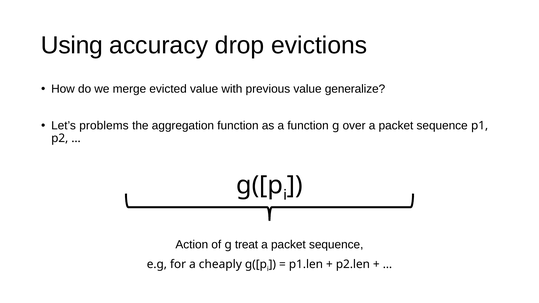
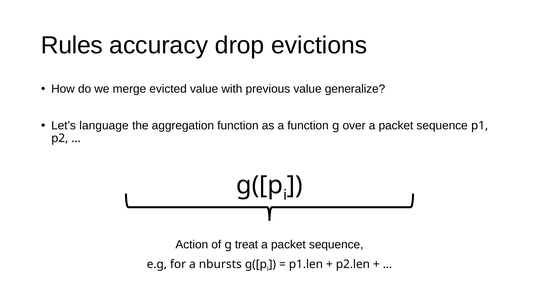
Using: Using -> Rules
problems: problems -> language
cheaply: cheaply -> nbursts
